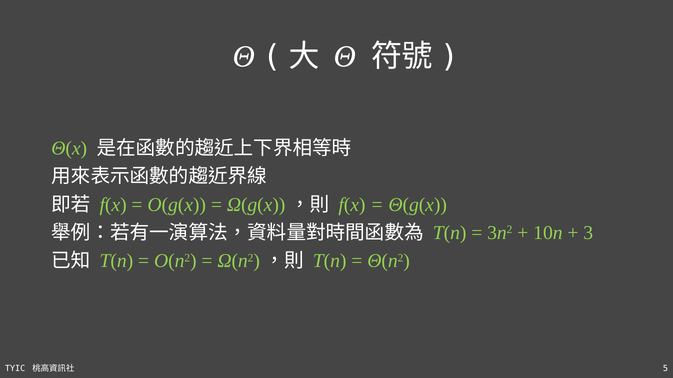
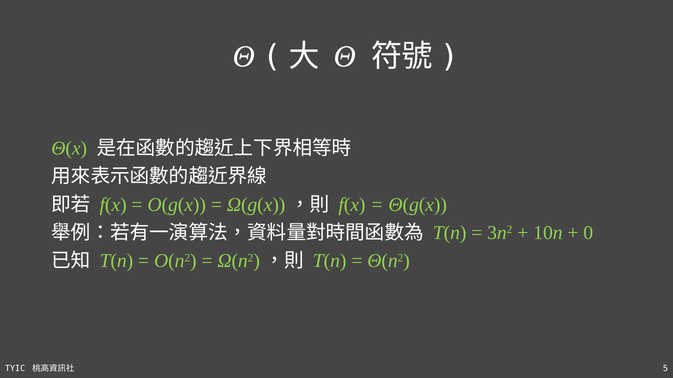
3: 3 -> 0
